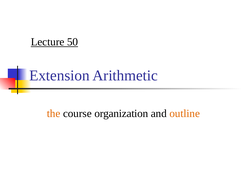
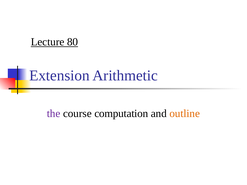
50: 50 -> 80
the colour: orange -> purple
organization: organization -> computation
